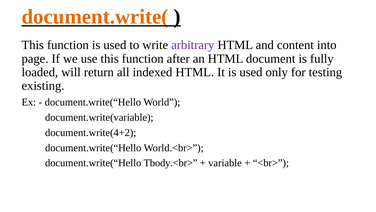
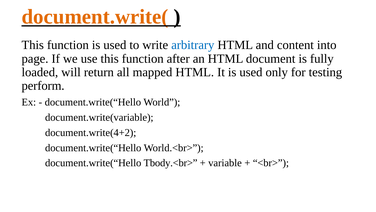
arbitrary colour: purple -> blue
indexed: indexed -> mapped
existing: existing -> perform
